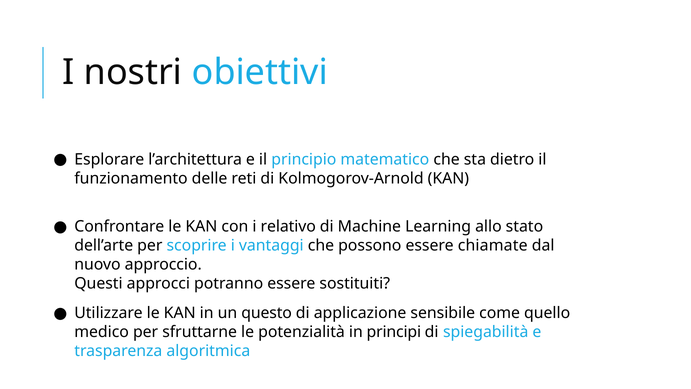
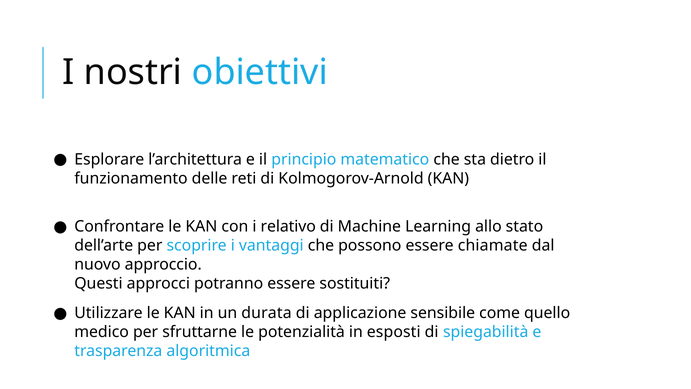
questo: questo -> durata
principi: principi -> esposti
